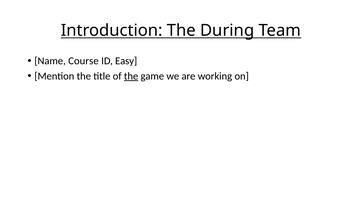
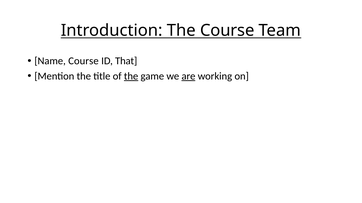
The During: During -> Course
Easy: Easy -> That
are underline: none -> present
